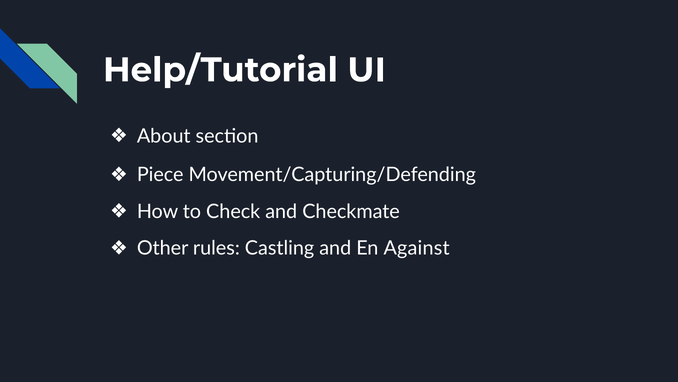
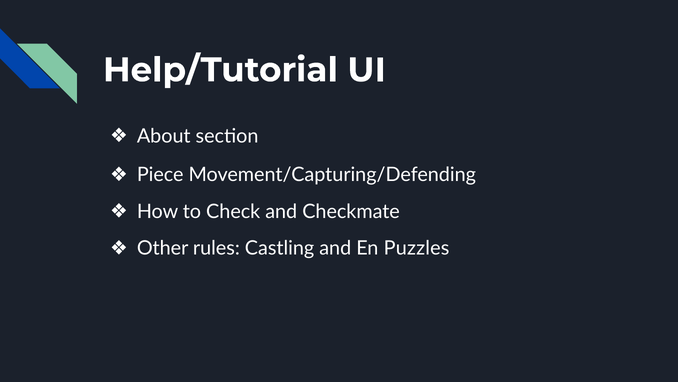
Against: Against -> Puzzles
